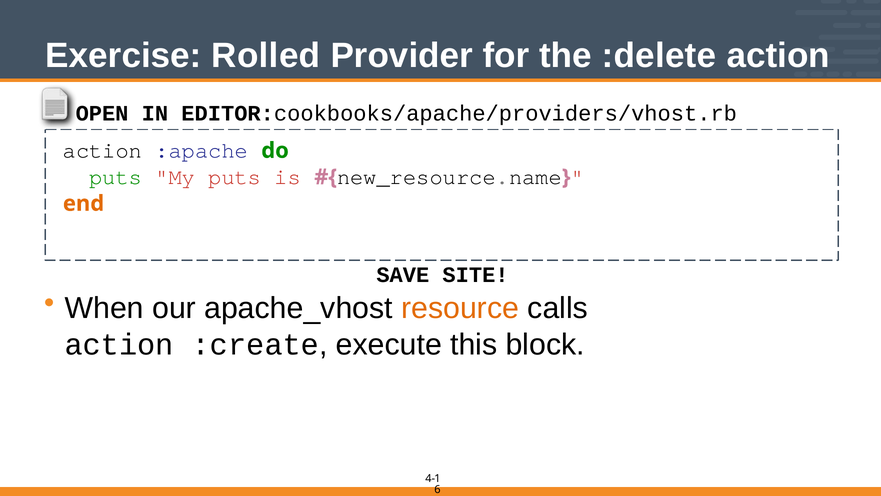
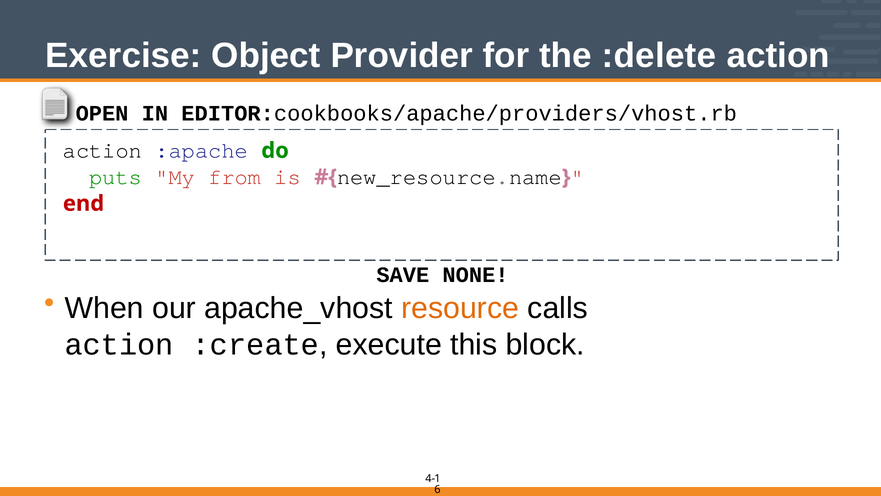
Rolled: Rolled -> Object
My puts: puts -> from
end colour: orange -> red
SITE: SITE -> NONE
